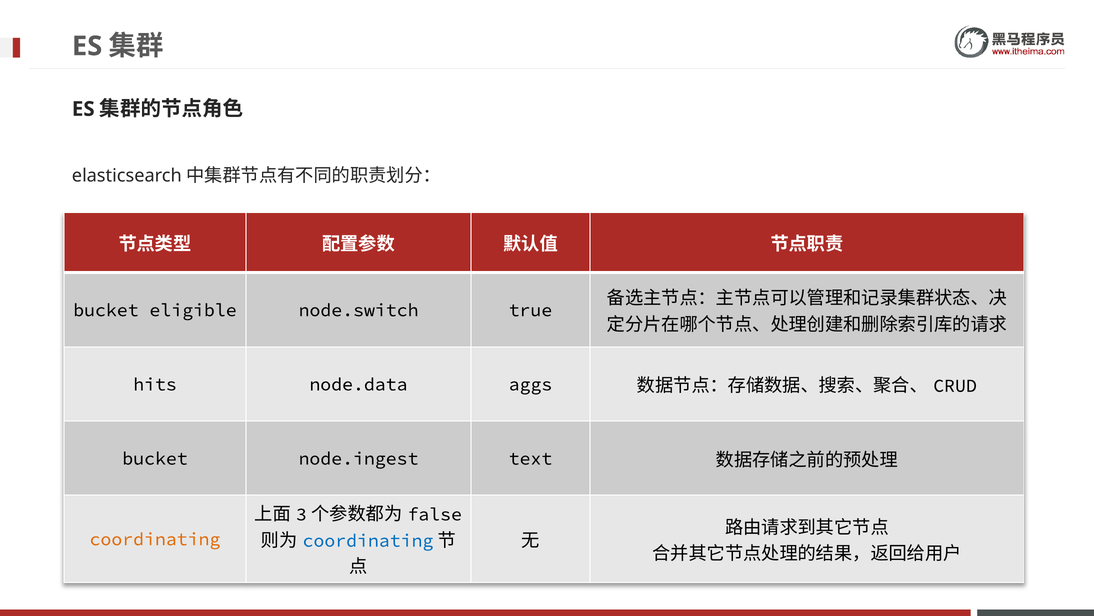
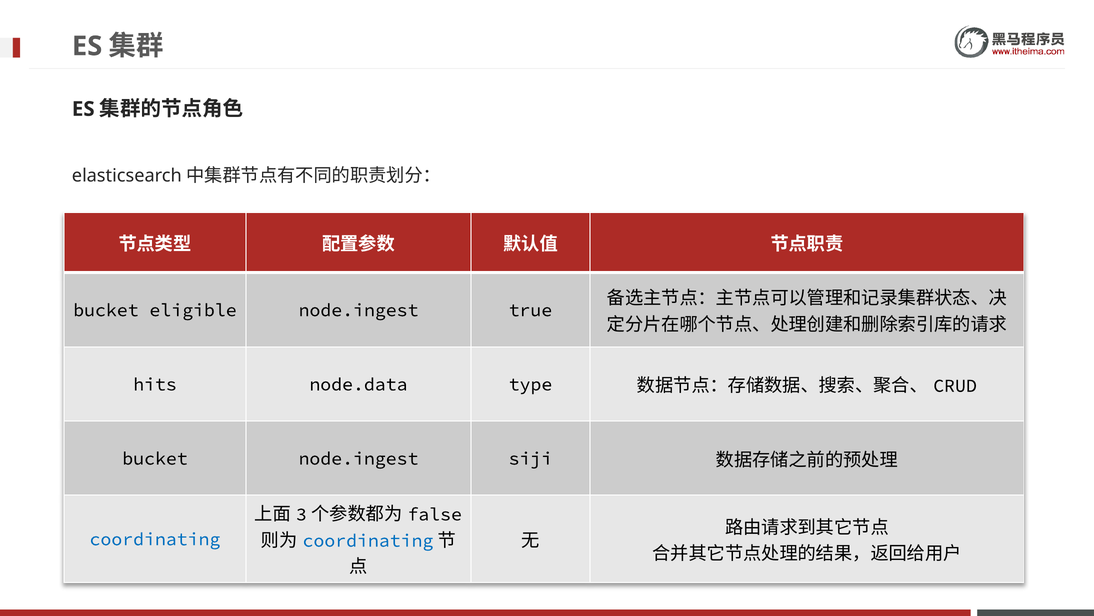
eligible node.switch: node.switch -> node.ingest
aggs: aggs -> type
text: text -> siji
coordinating at (155, 539) colour: orange -> blue
